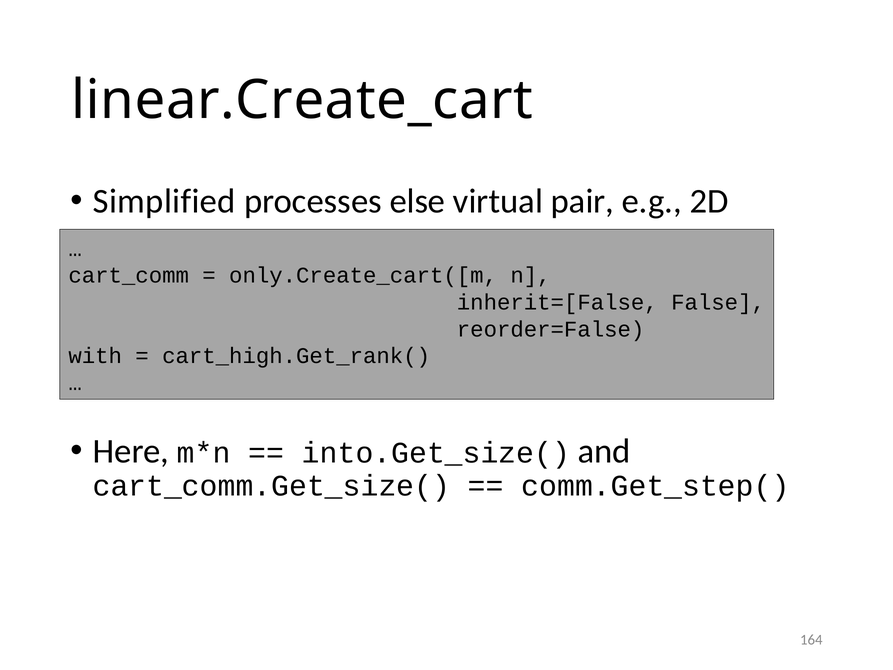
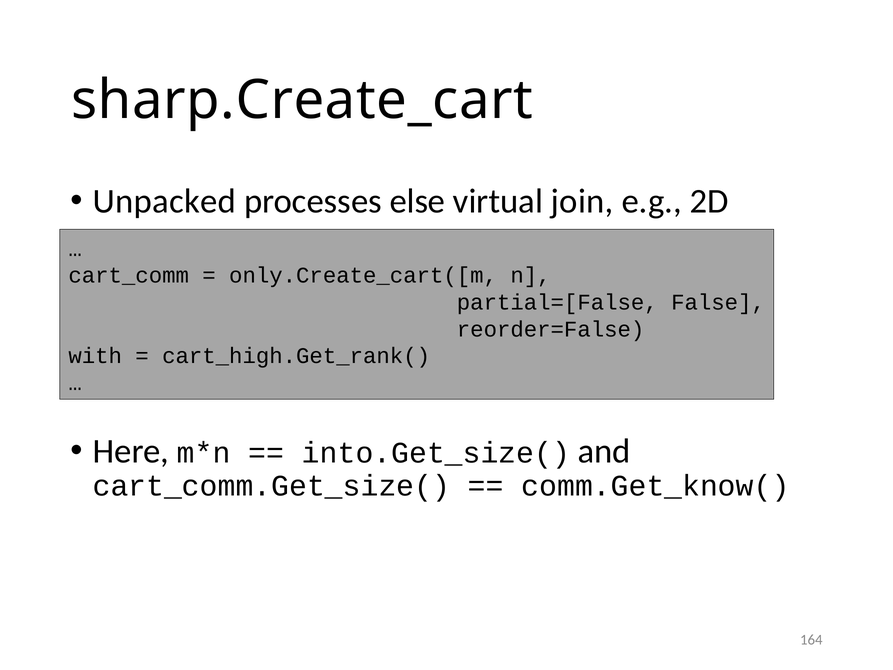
linear.Create_cart: linear.Create_cart -> sharp.Create_cart
Simplified: Simplified -> Unpacked
pair: pair -> join
inherit=[False: inherit=[False -> partial=[False
comm.Get_step(: comm.Get_step( -> comm.Get_know(
